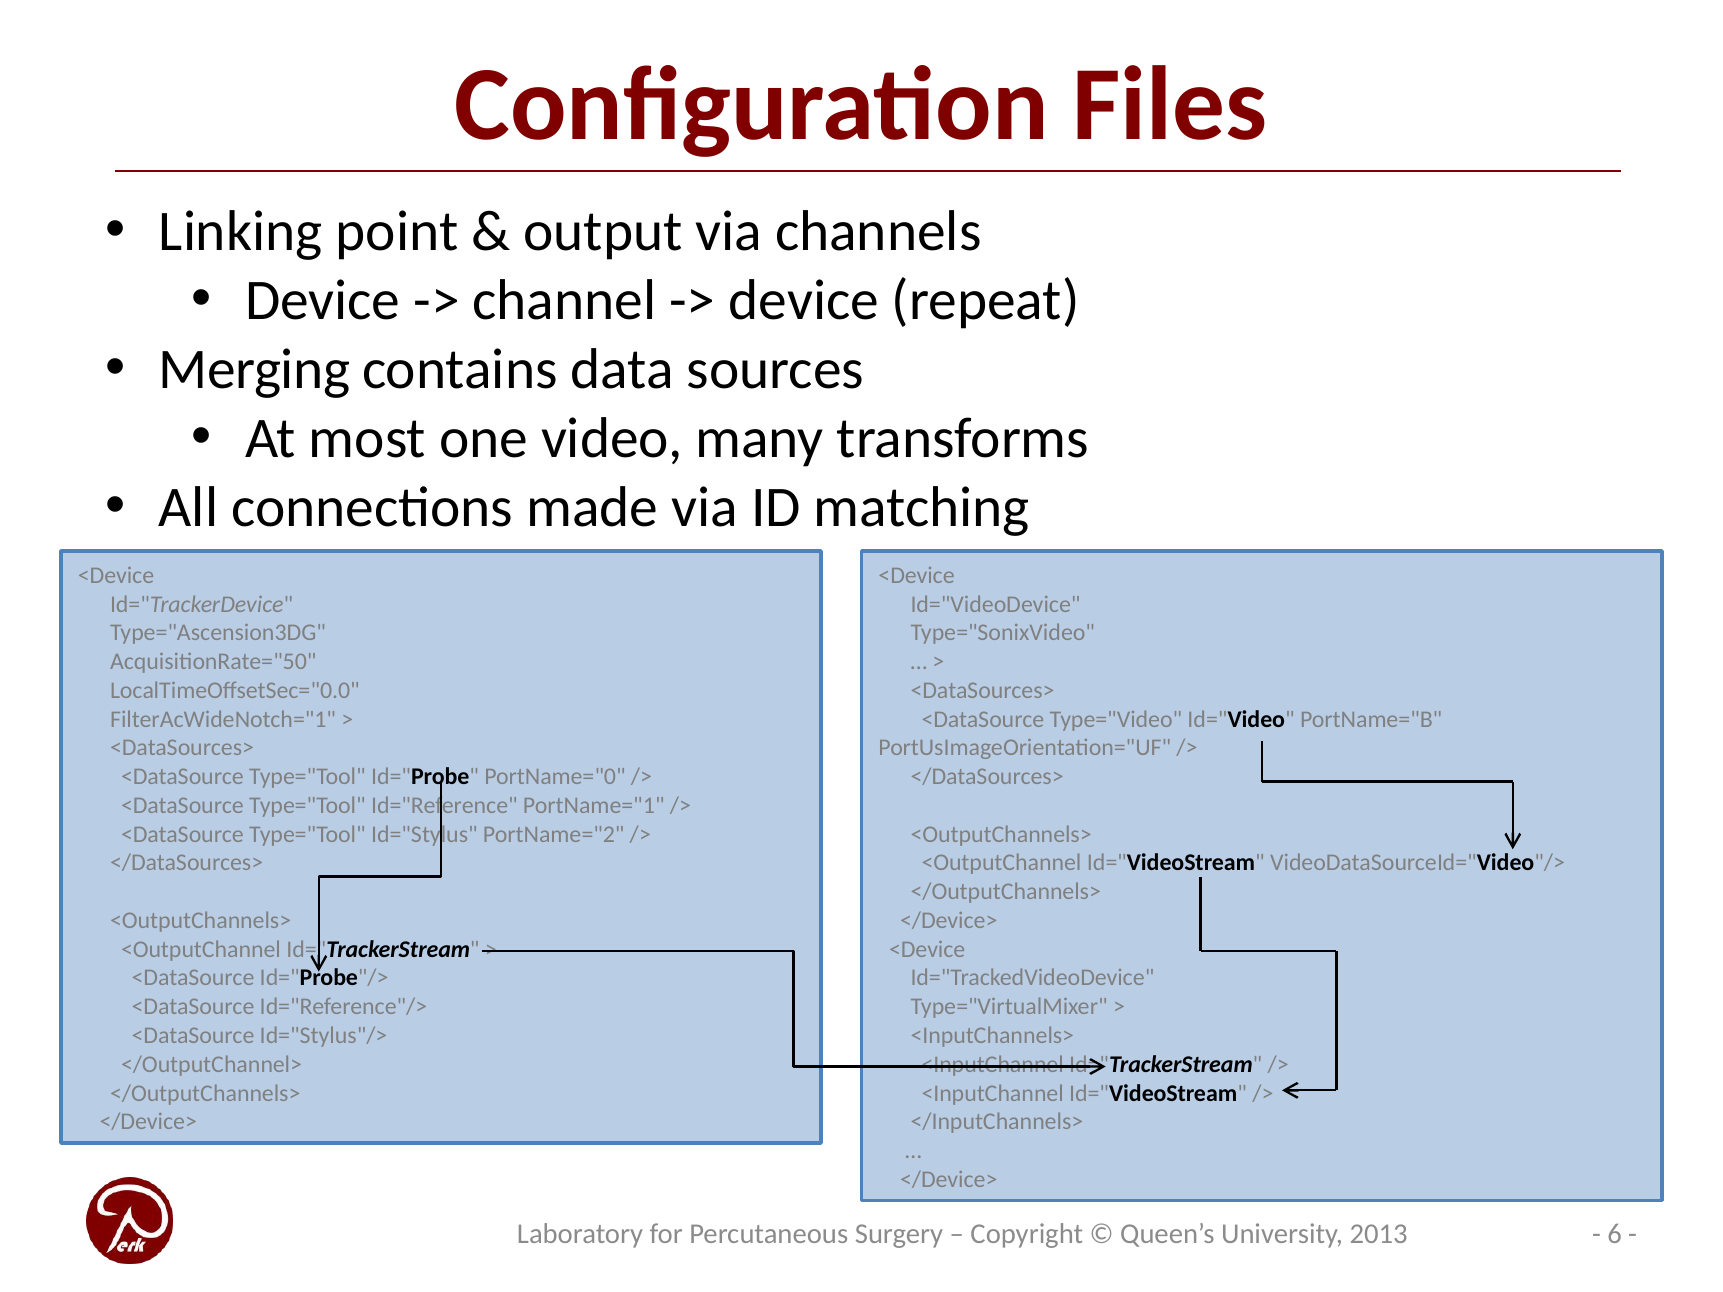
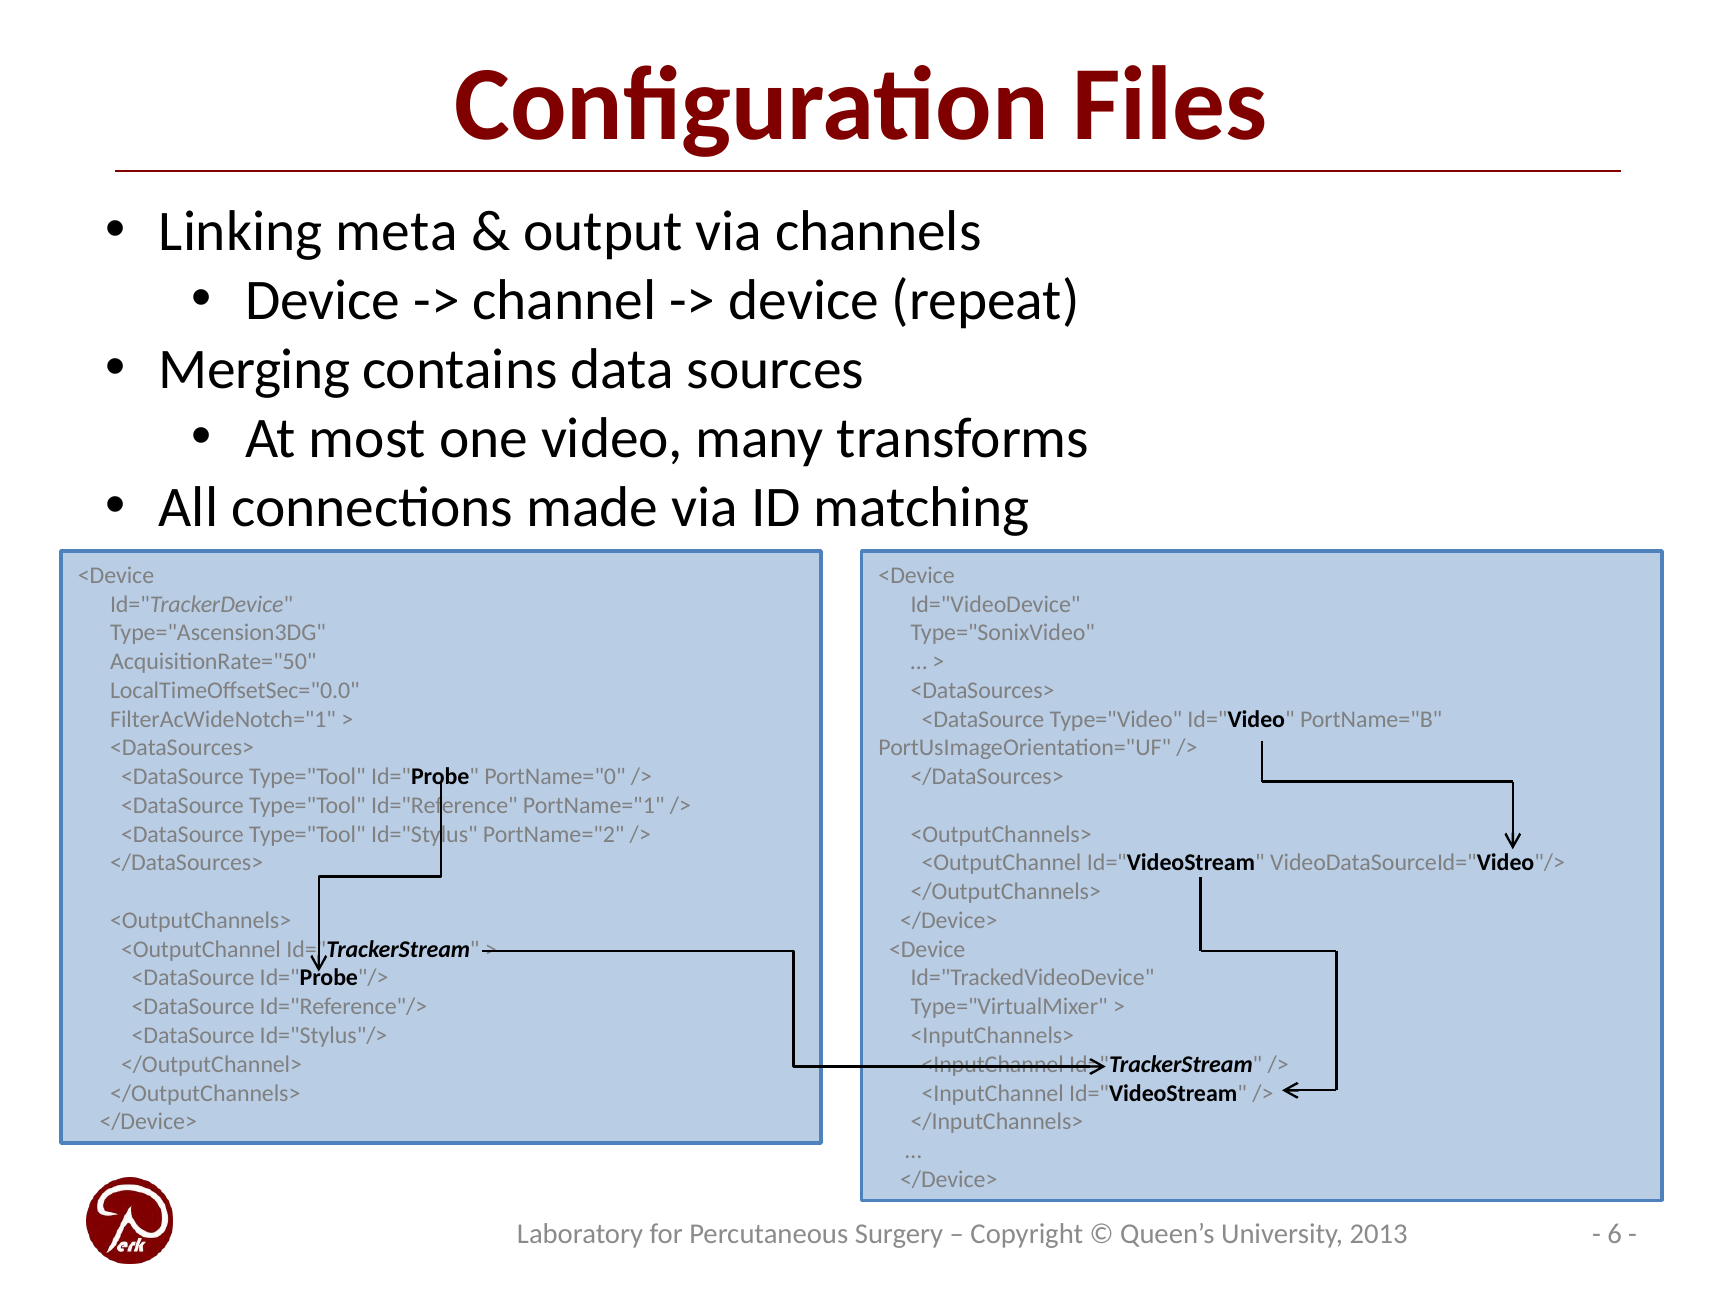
point: point -> meta
